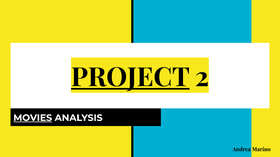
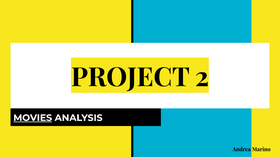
PROJECT underline: present -> none
